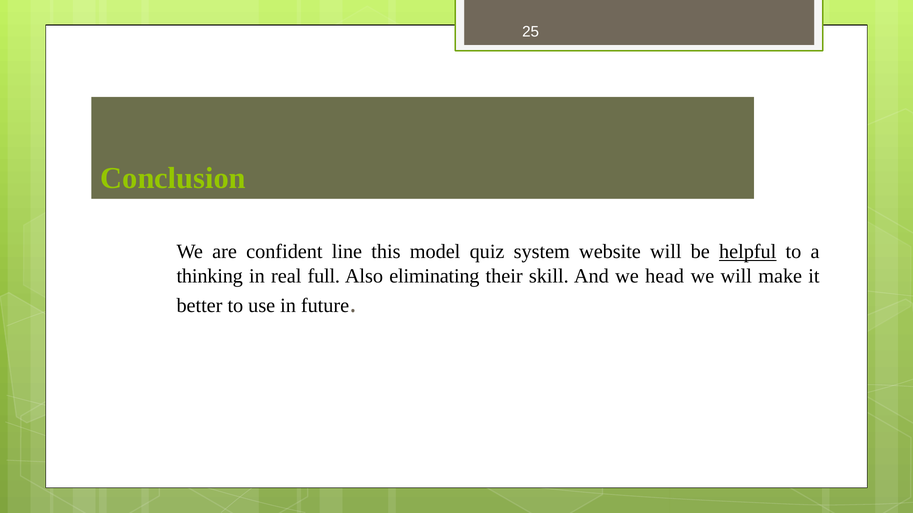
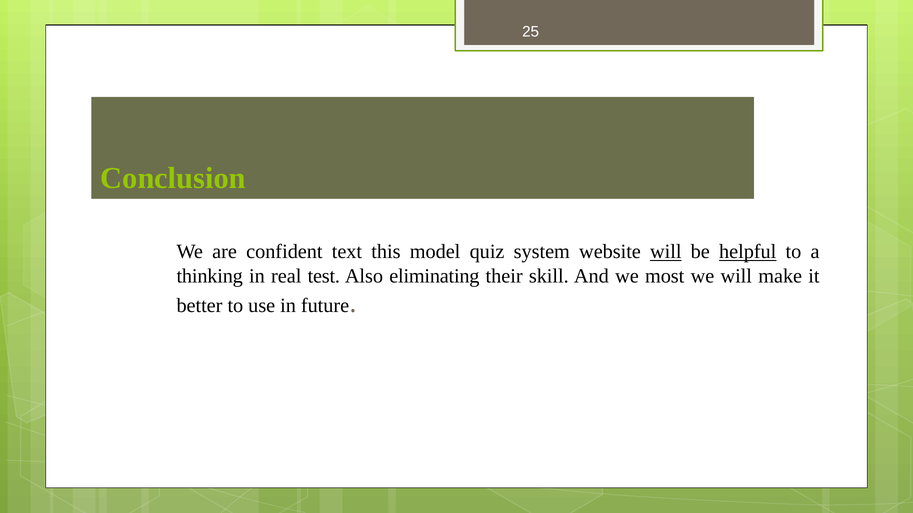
line: line -> text
will at (666, 252) underline: none -> present
full: full -> test
head: head -> most
